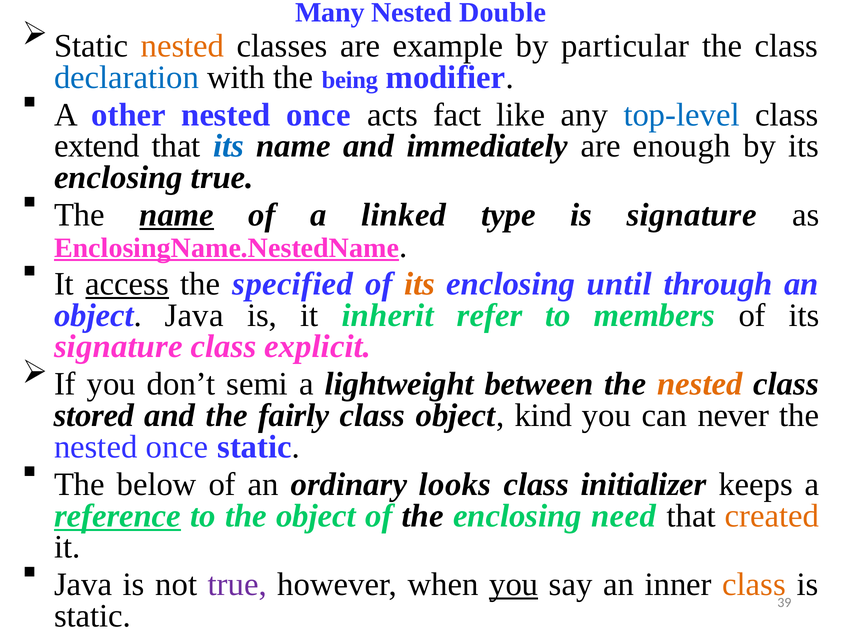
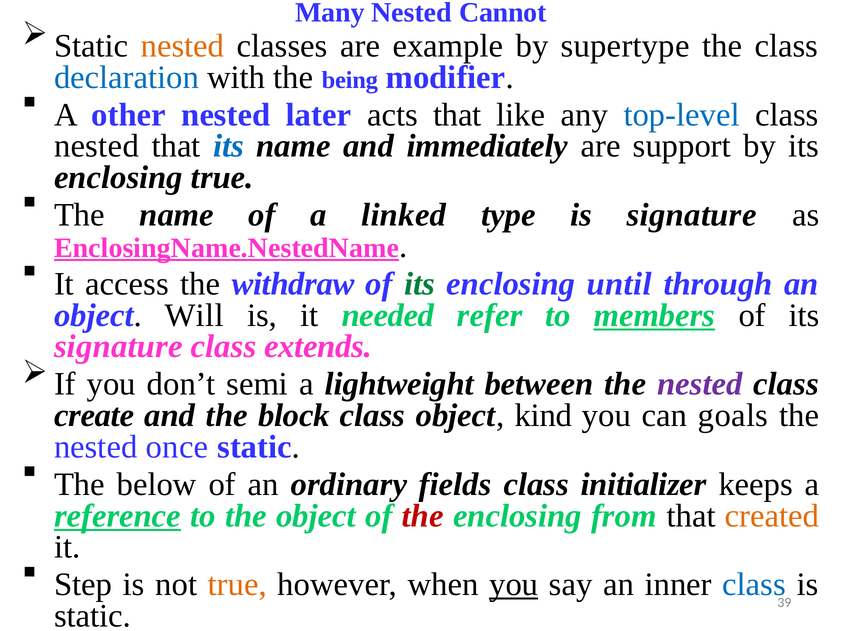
Double: Double -> Cannot
particular: particular -> supertype
once at (318, 115): once -> later
acts fact: fact -> that
extend at (97, 146): extend -> nested
enough: enough -> support
name at (177, 215) underline: present -> none
access underline: present -> none
specified: specified -> withdraw
its at (419, 284) colour: orange -> green
object Java: Java -> Will
inherit: inherit -> needed
members underline: none -> present
explicit: explicit -> extends
nested at (700, 384) colour: orange -> purple
stored: stored -> create
fairly: fairly -> block
never: never -> goals
looks: looks -> fields
the at (423, 516) colour: black -> red
need: need -> from
Java at (83, 585): Java -> Step
true at (237, 585) colour: purple -> orange
class at (754, 585) colour: orange -> blue
